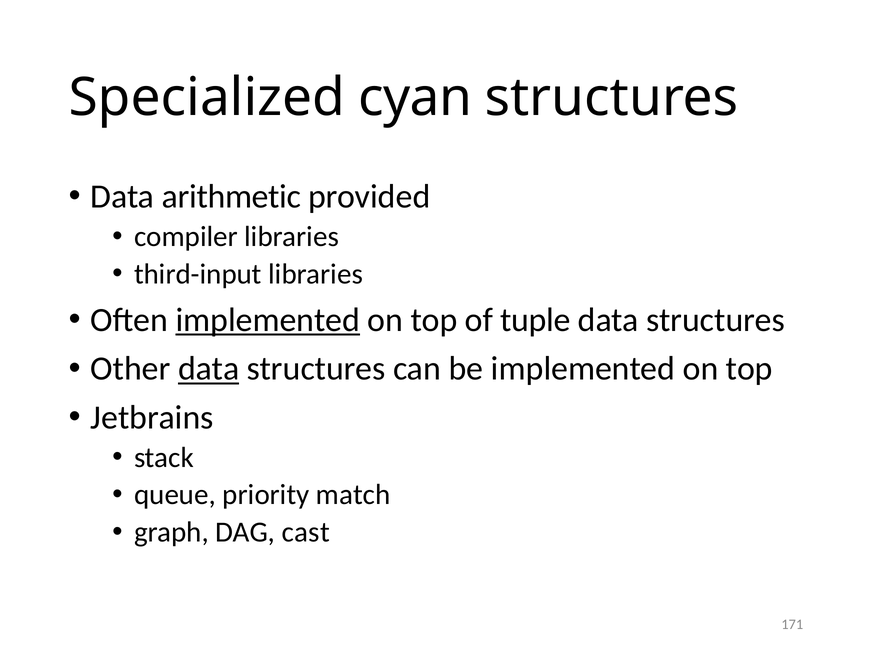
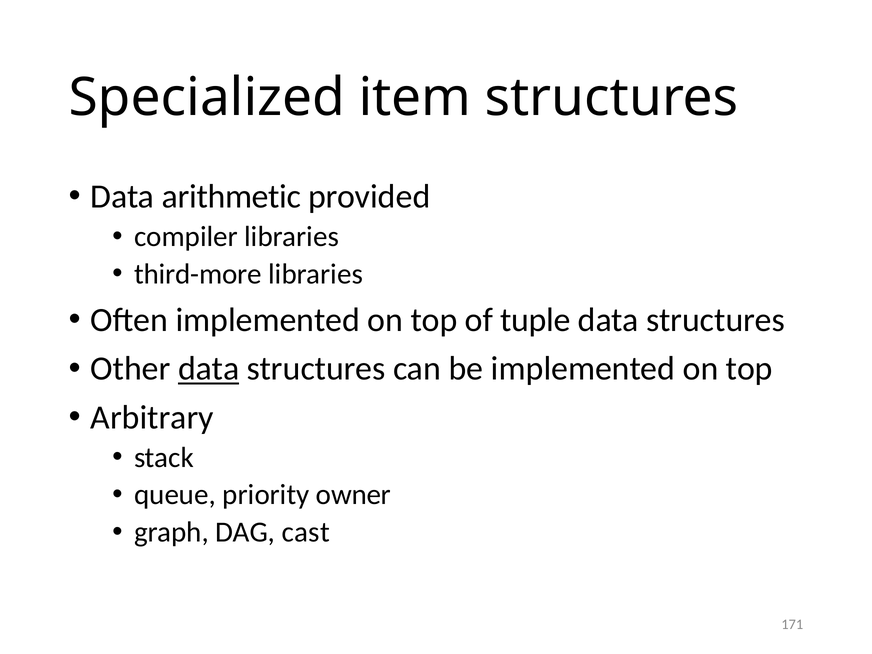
cyan: cyan -> item
third-input: third-input -> third-more
implemented at (268, 320) underline: present -> none
Jetbrains: Jetbrains -> Arbitrary
match: match -> owner
